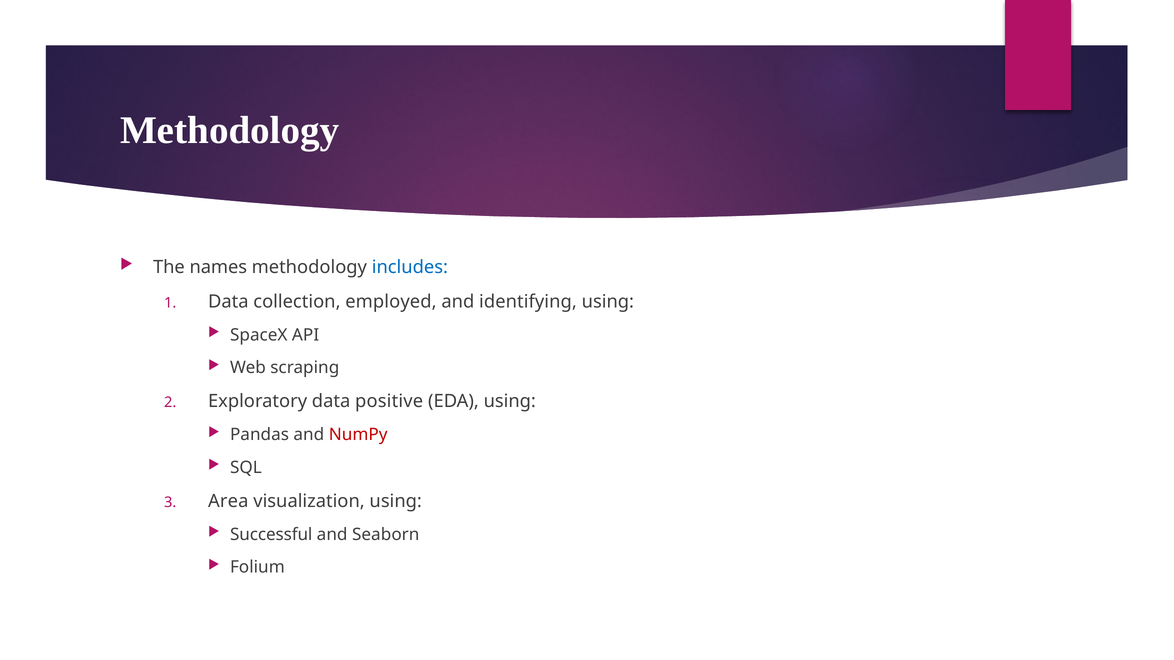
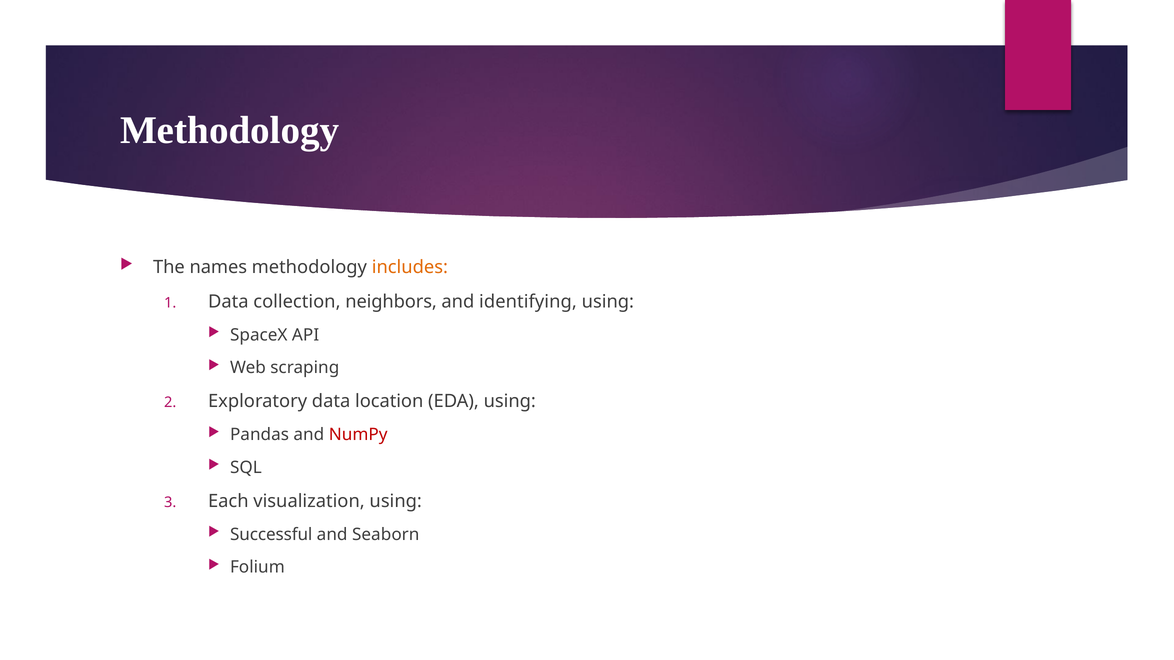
includes colour: blue -> orange
employed: employed -> neighbors
positive: positive -> location
Area: Area -> Each
